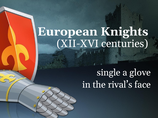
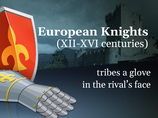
single: single -> tribes
